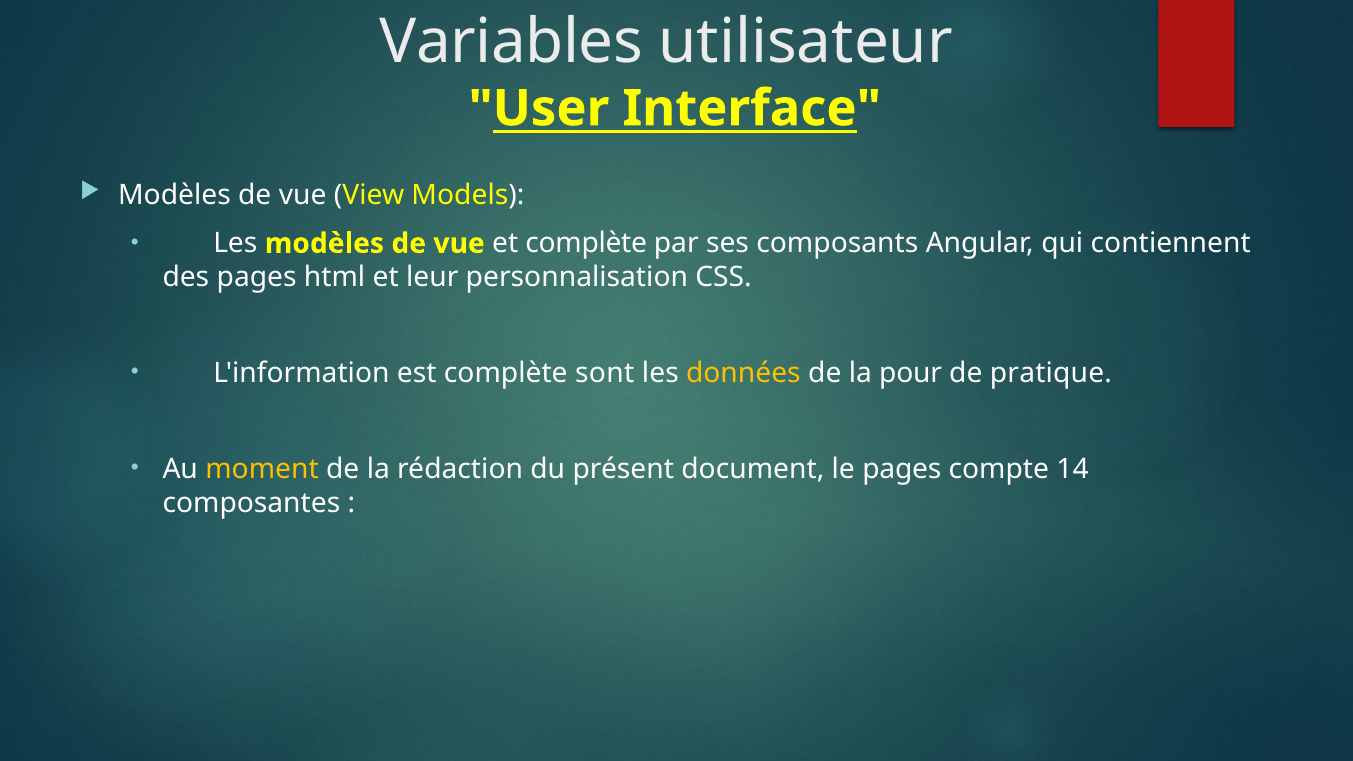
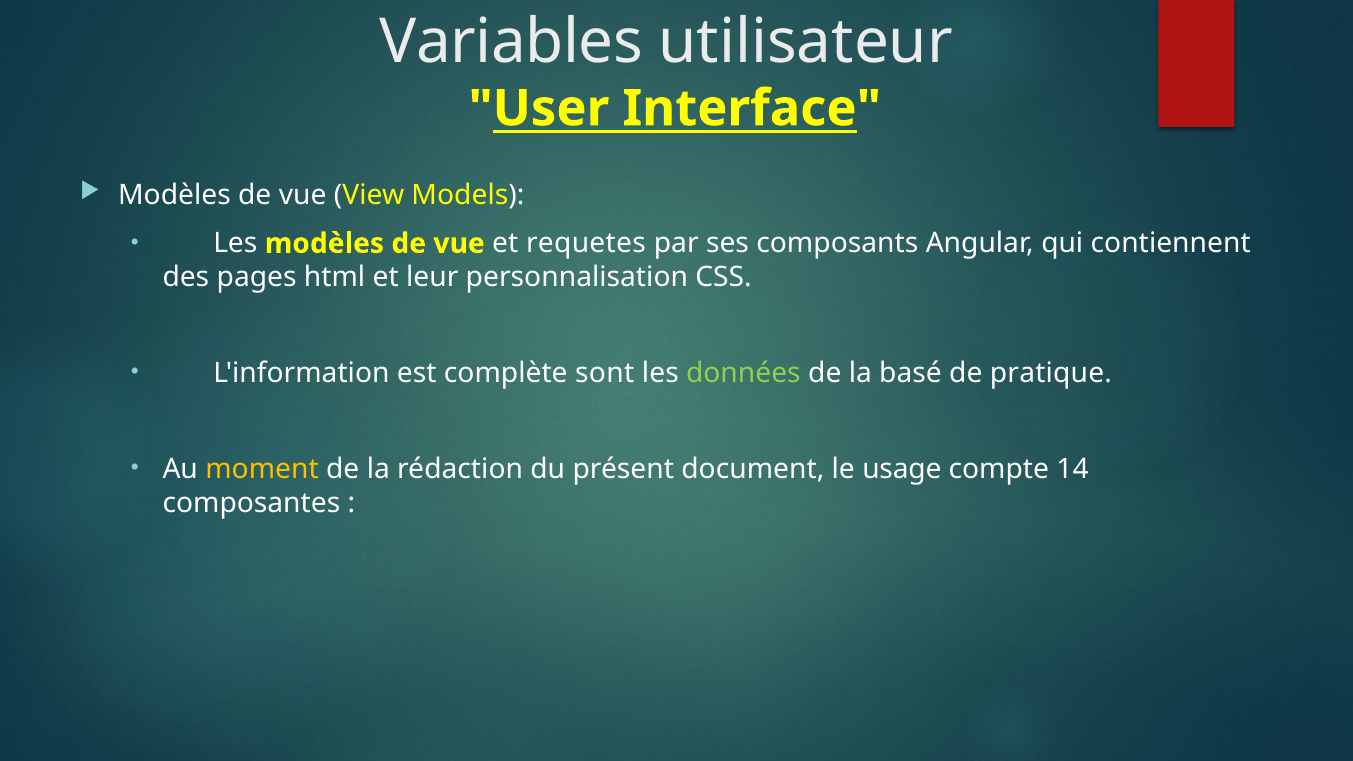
et complète: complète -> requetes
données colour: yellow -> light green
pour: pour -> basé
le pages: pages -> usage
